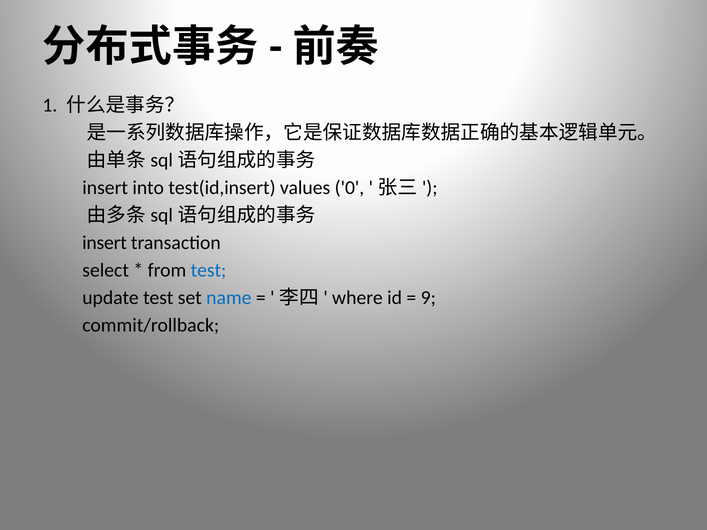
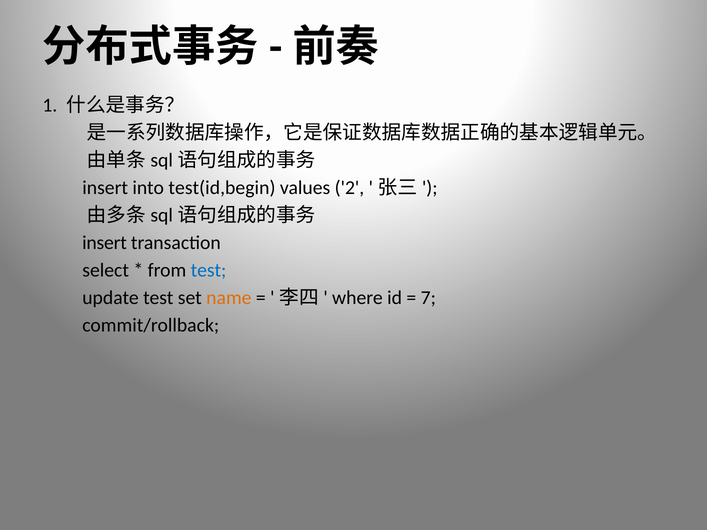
test(id,insert: test(id,insert -> test(id,begin
0: 0 -> 2
name colour: blue -> orange
9: 9 -> 7
